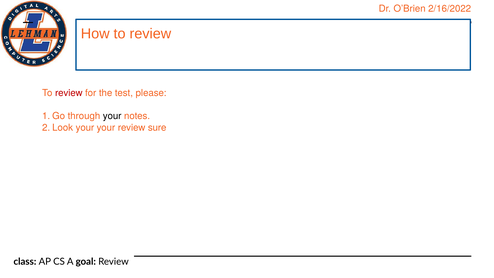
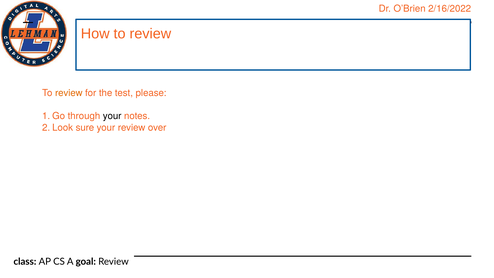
review at (69, 93) colour: red -> orange
your at (85, 127): your -> sure
sure: sure -> over
